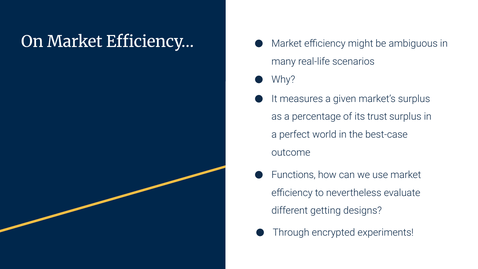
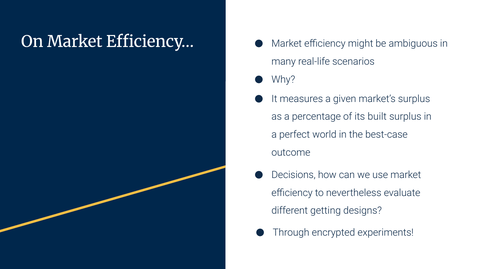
trust: trust -> built
Functions: Functions -> Decisions
